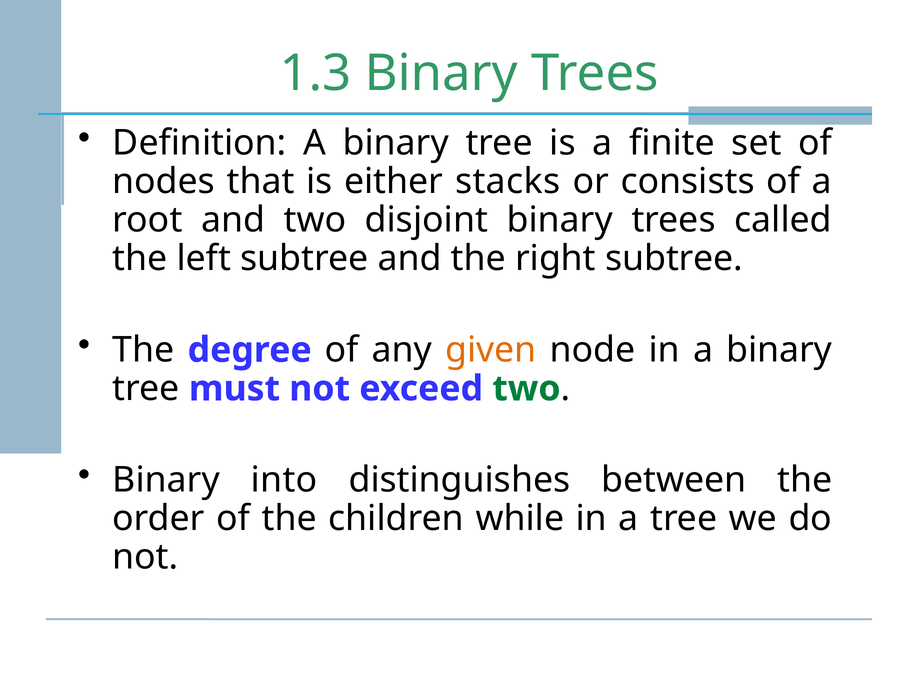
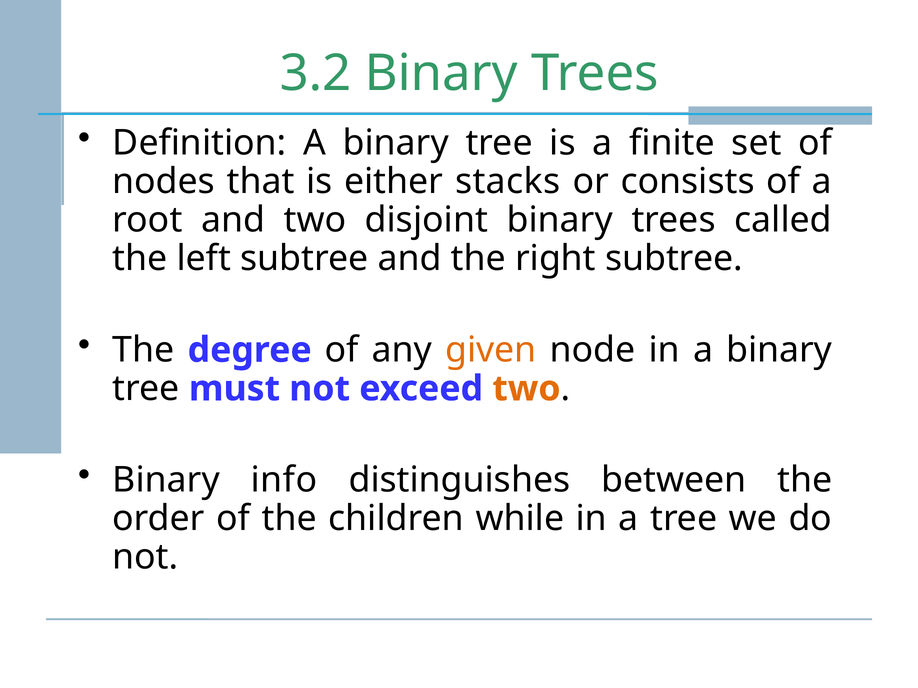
1.3: 1.3 -> 3.2
two at (526, 389) colour: green -> orange
into: into -> info
